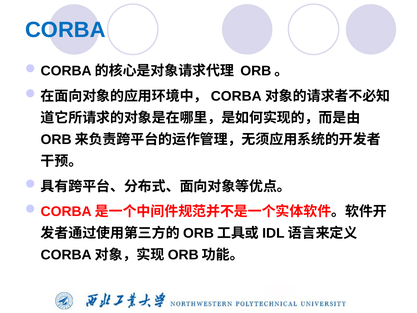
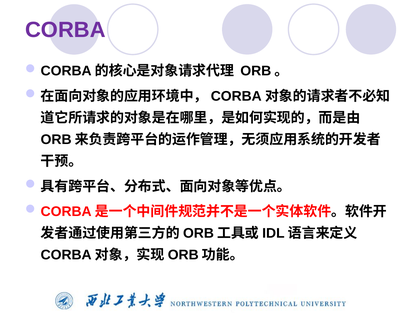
CORBA colour: blue -> purple
